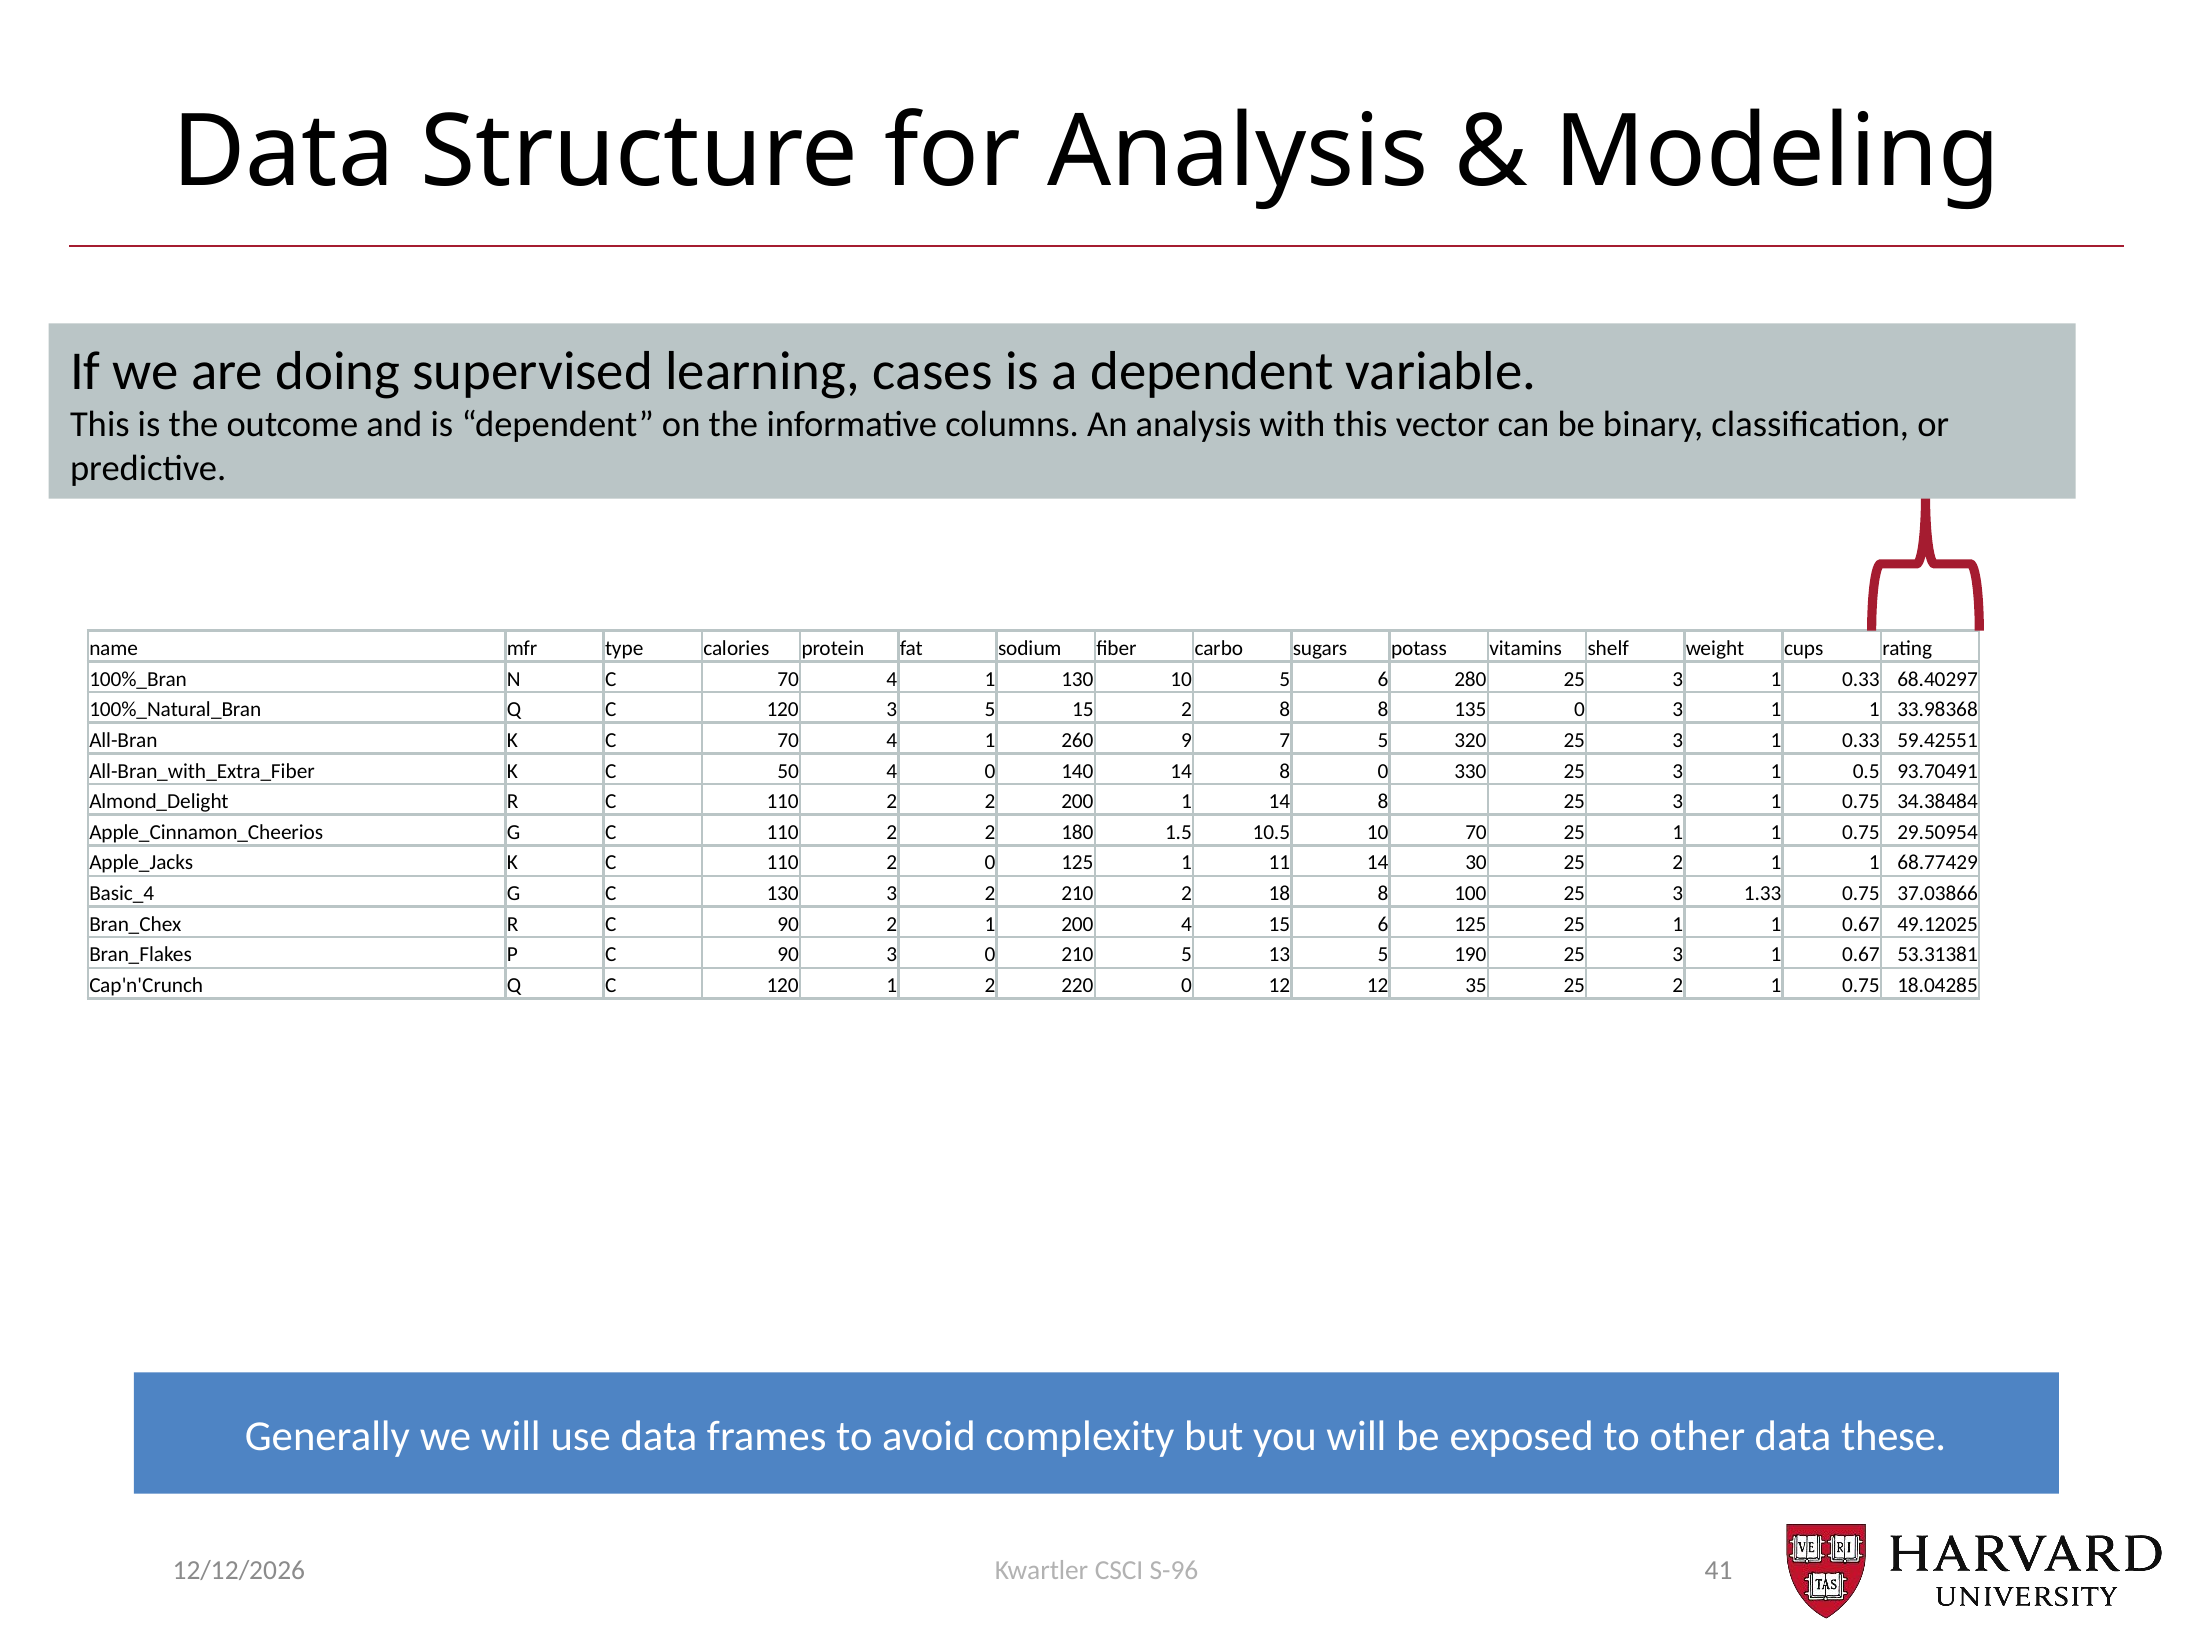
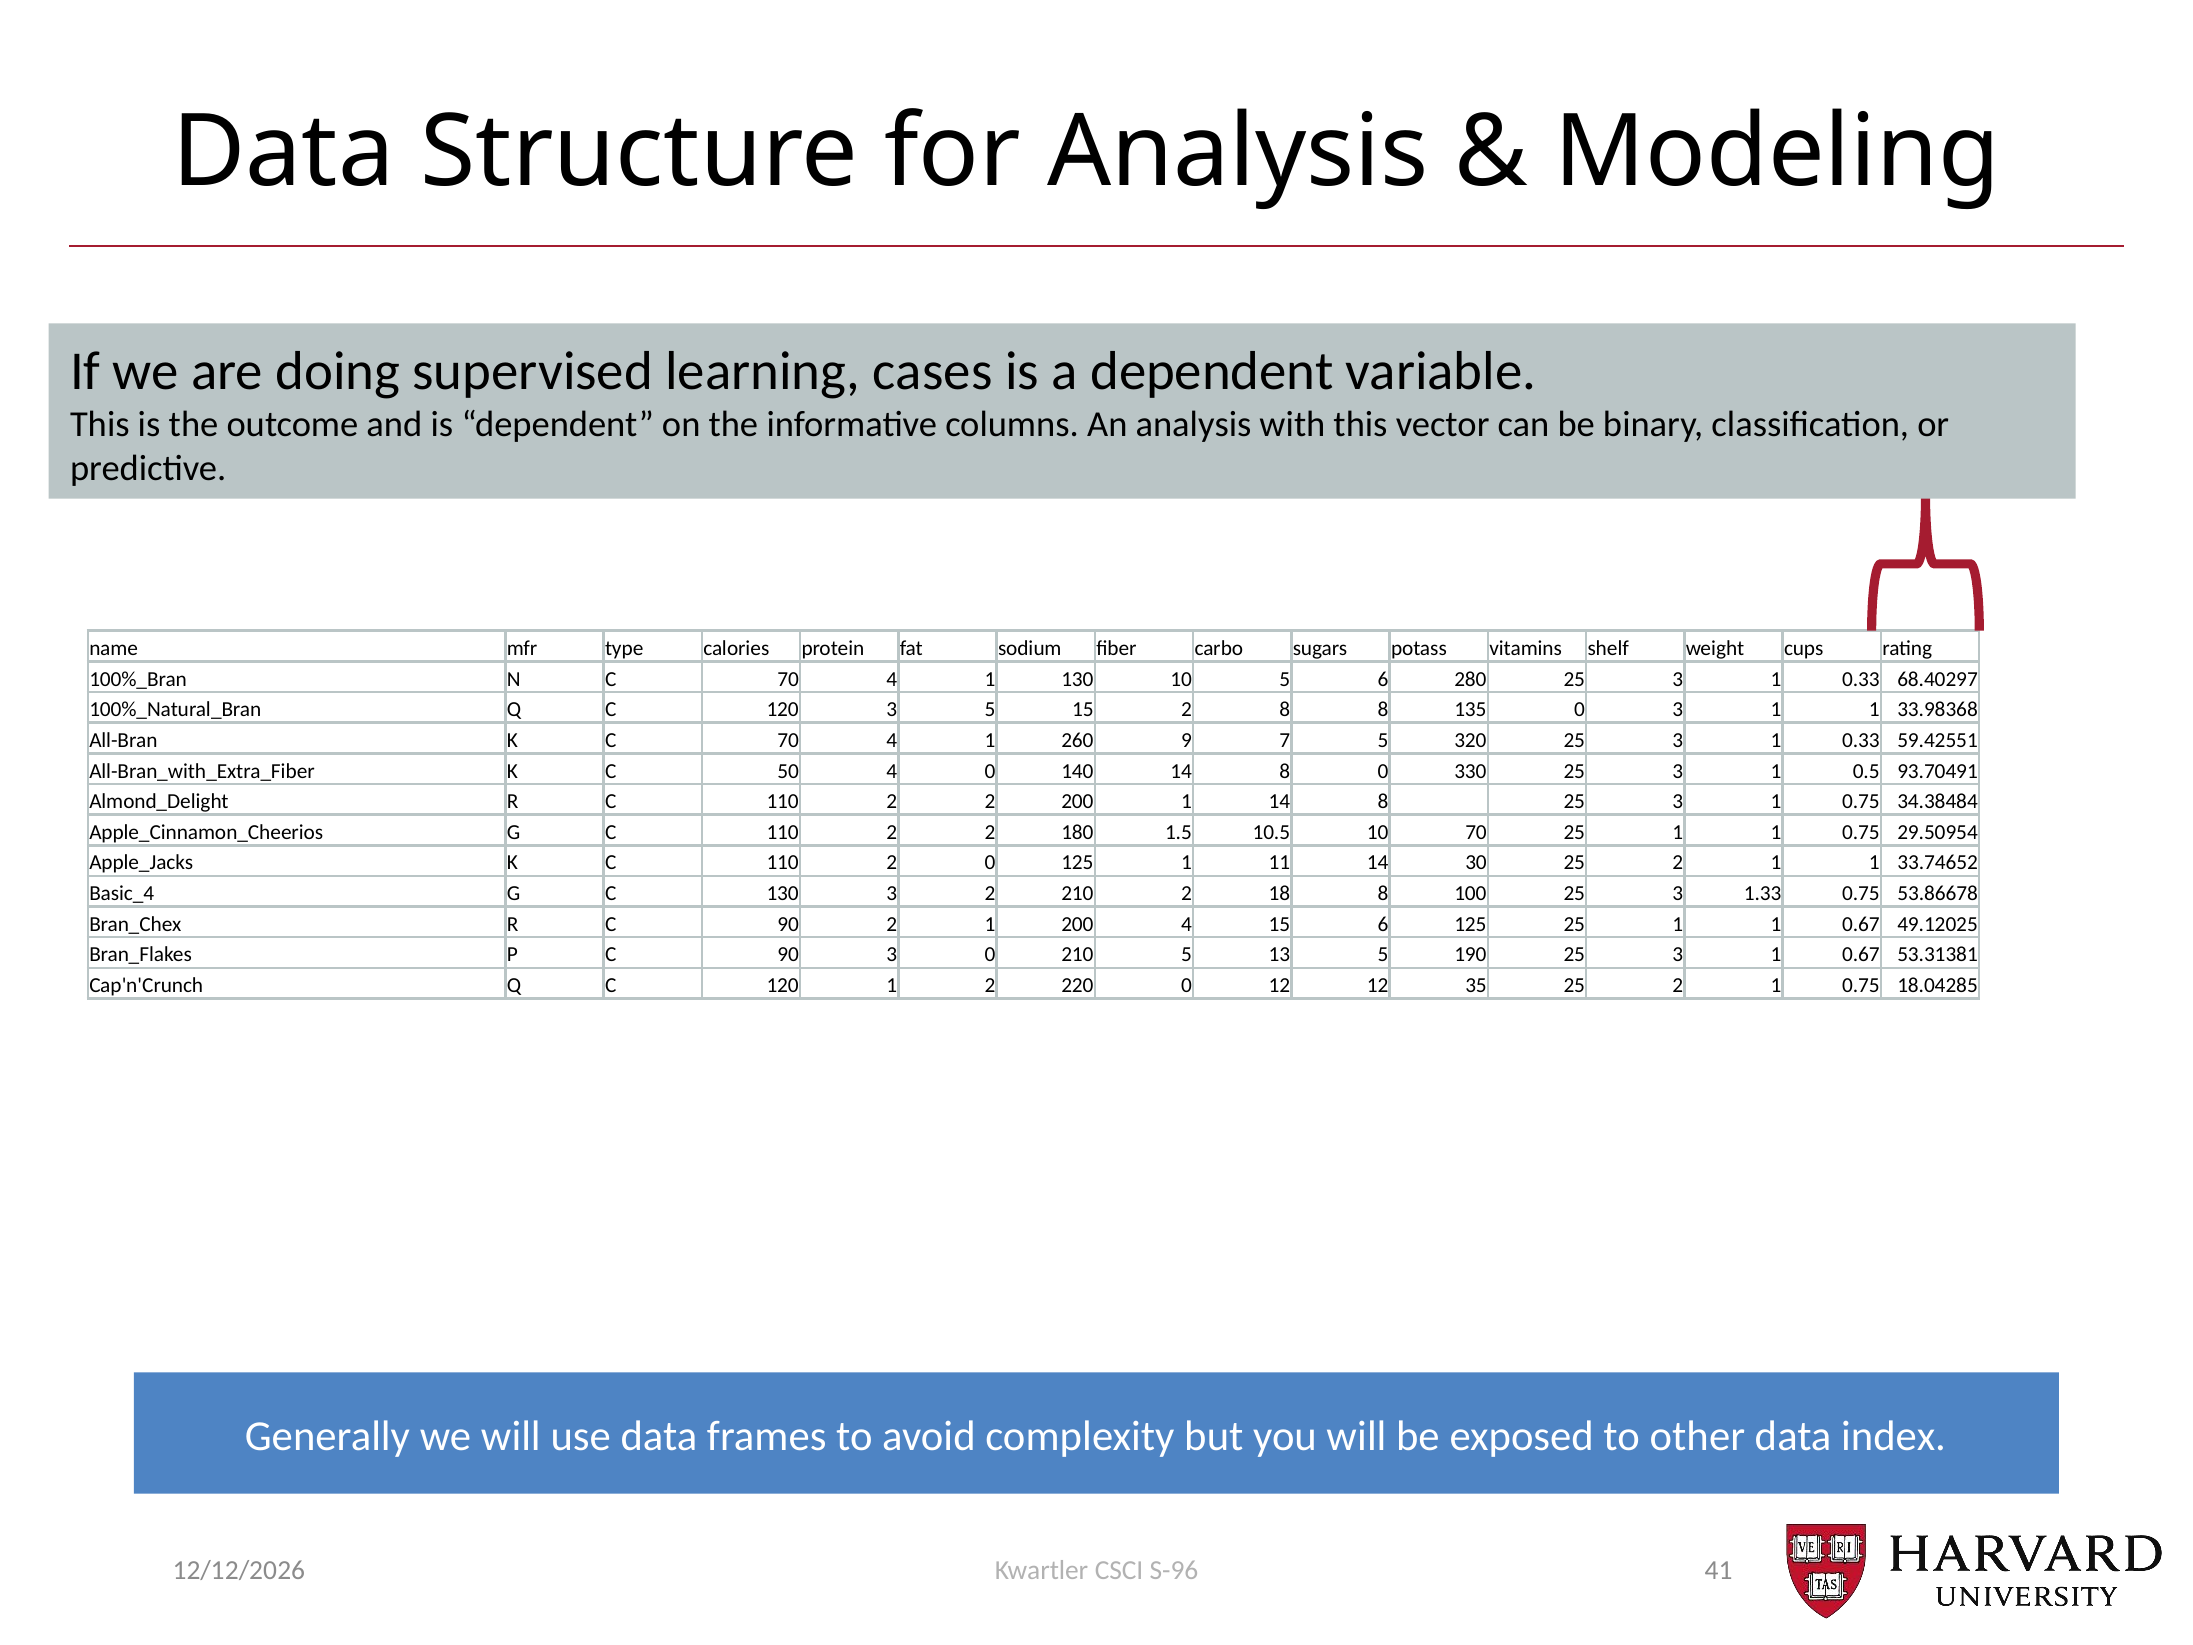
68.77429: 68.77429 -> 33.74652
37.03866: 37.03866 -> 53.86678
these: these -> index
